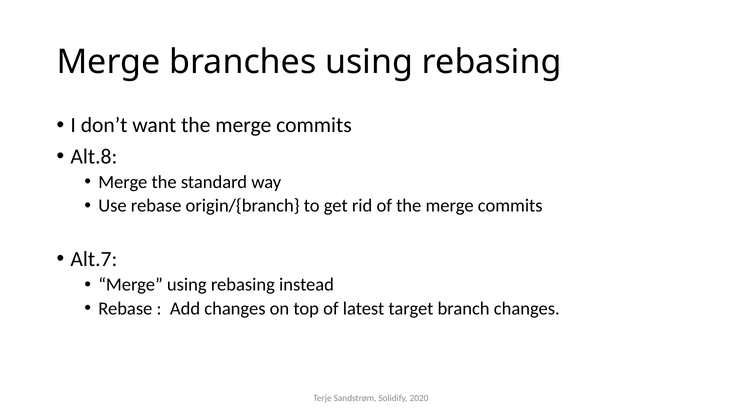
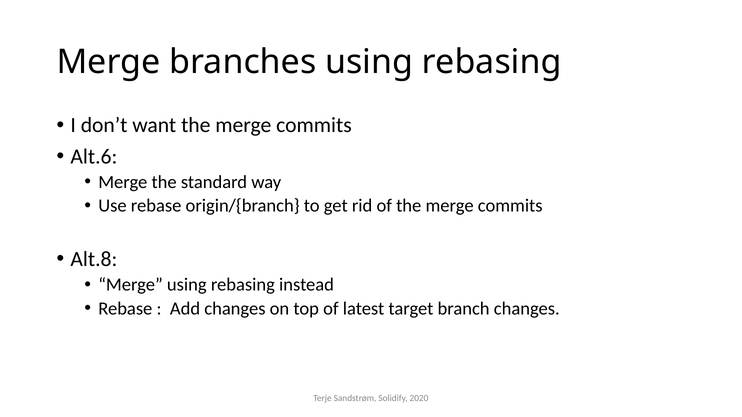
Alt.8: Alt.8 -> Alt.6
Alt.7: Alt.7 -> Alt.8
